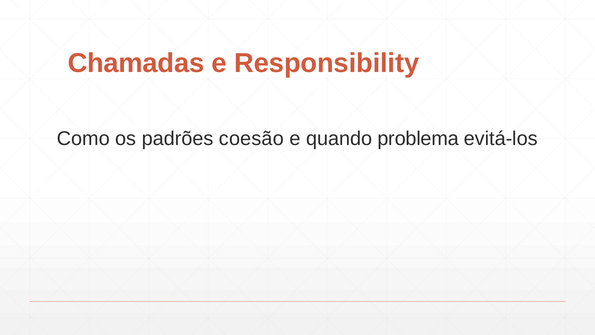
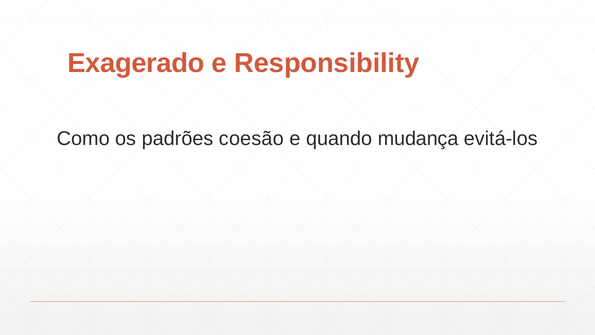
Chamadas: Chamadas -> Exagerado
problema: problema -> mudança
